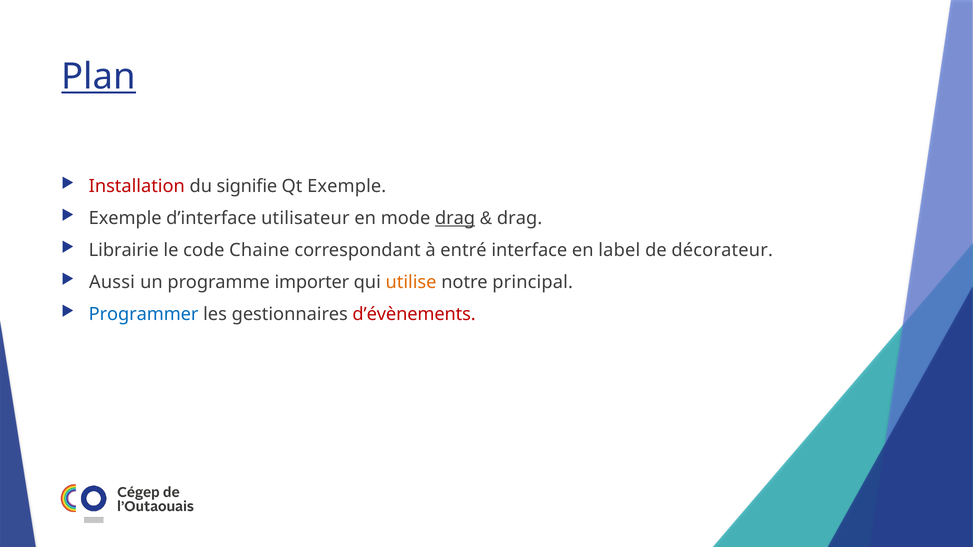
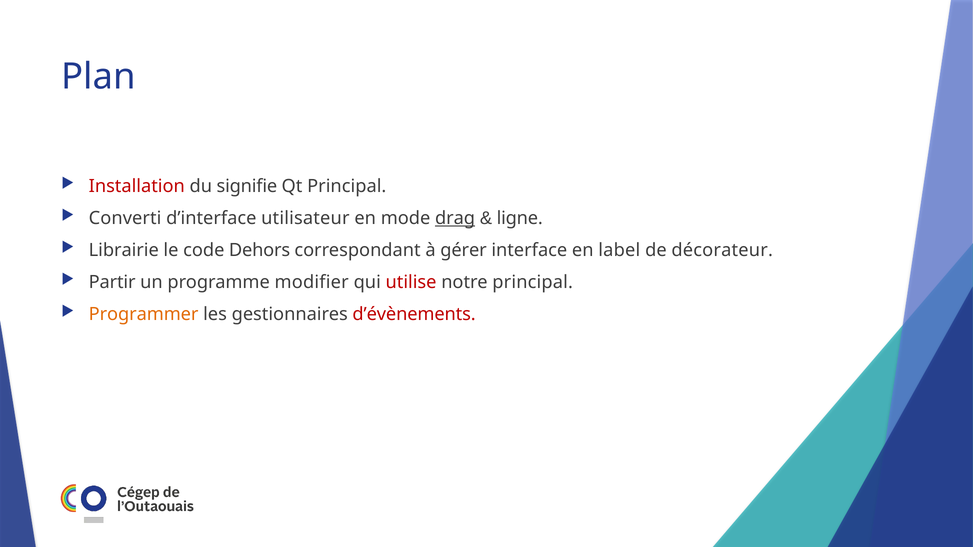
Plan underline: present -> none
Qt Exemple: Exemple -> Principal
Exemple at (125, 218): Exemple -> Converti
drag at (520, 218): drag -> ligne
Chaine: Chaine -> Dehors
entré: entré -> gérer
Aussi: Aussi -> Partir
importer: importer -> modifier
utilise colour: orange -> red
Programmer colour: blue -> orange
